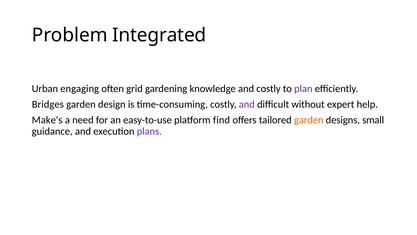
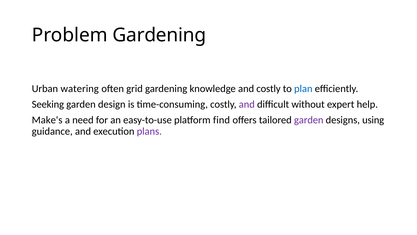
Problem Integrated: Integrated -> Gardening
engaging: engaging -> watering
plan colour: purple -> blue
Bridges: Bridges -> Seeking
garden at (309, 120) colour: orange -> purple
small: small -> using
